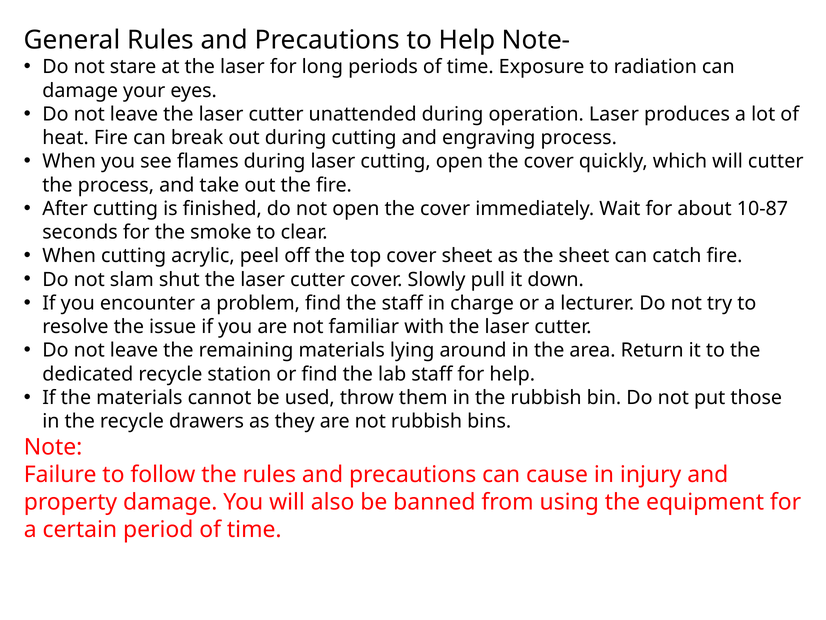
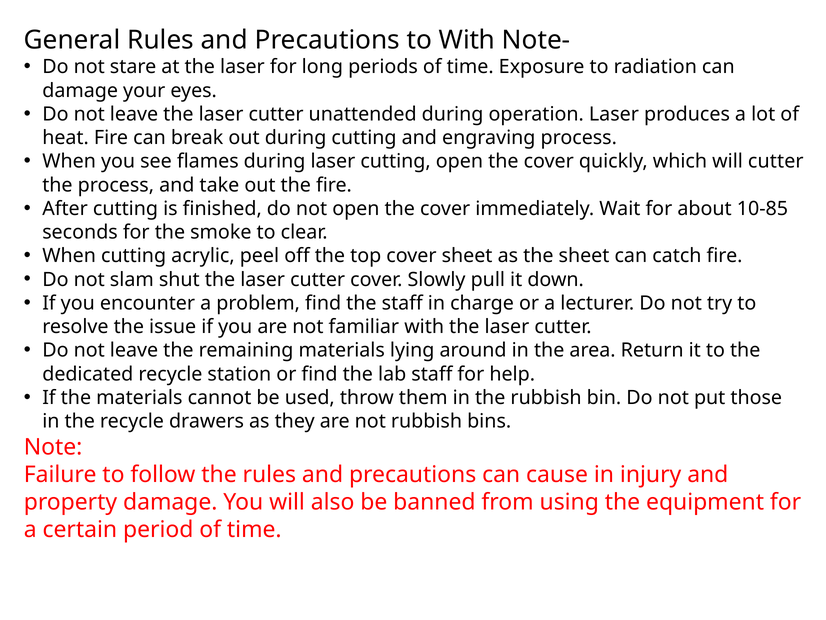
to Help: Help -> With
10-87: 10-87 -> 10-85
